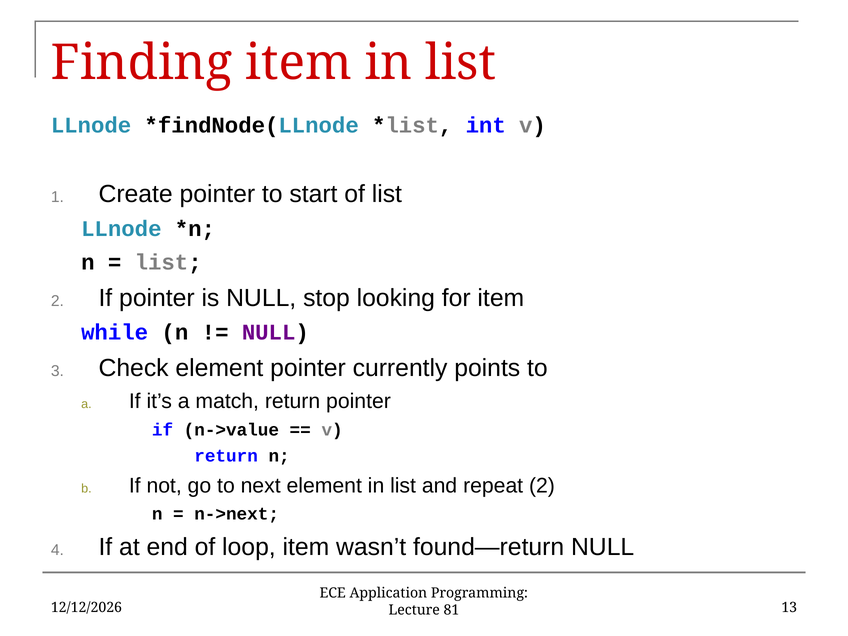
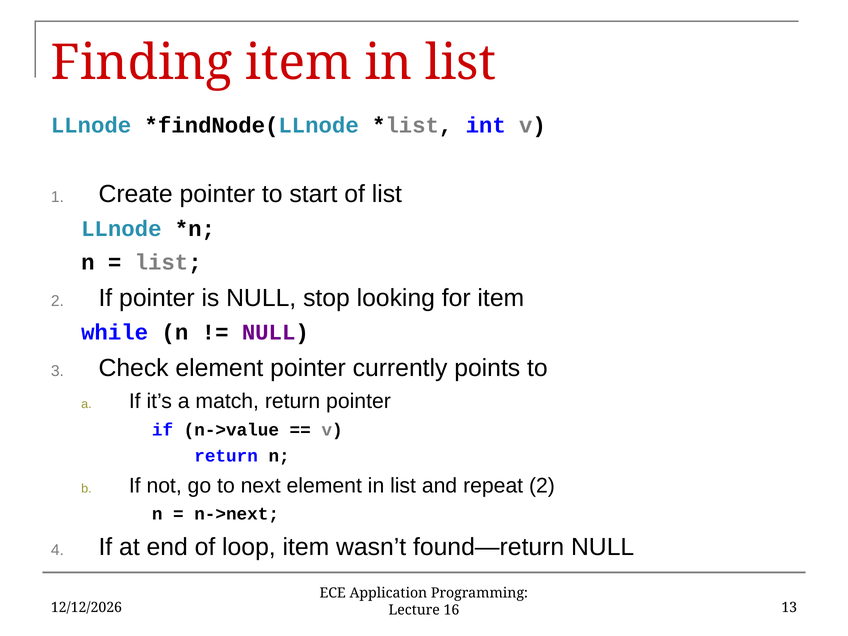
81: 81 -> 16
